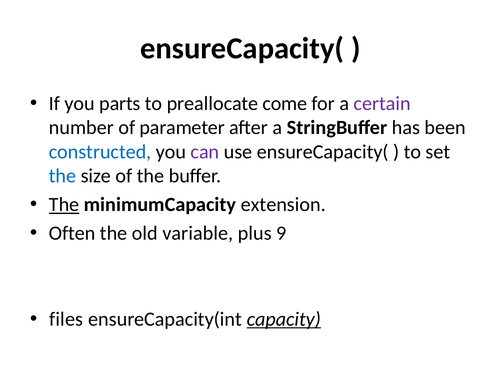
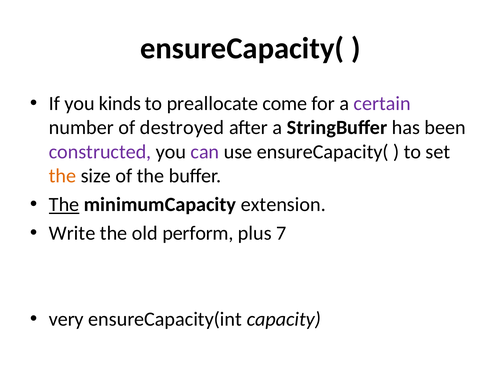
parts: parts -> kinds
parameter: parameter -> destroyed
constructed colour: blue -> purple
the at (63, 176) colour: blue -> orange
Often: Often -> Write
variable: variable -> perform
9: 9 -> 7
files: files -> very
capacity underline: present -> none
